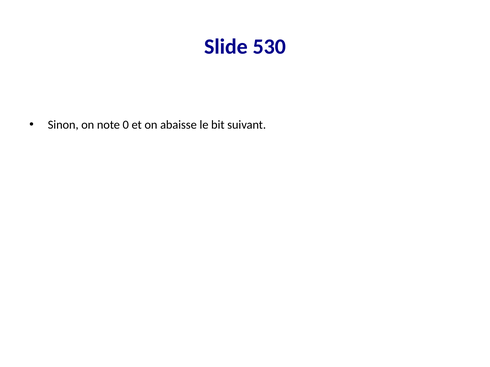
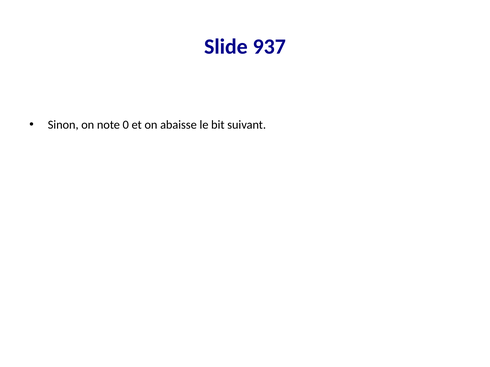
530: 530 -> 937
